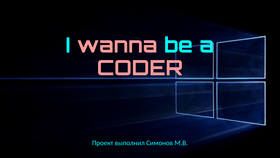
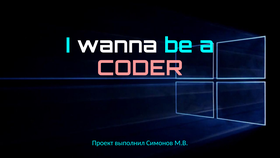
wanna colour: pink -> white
